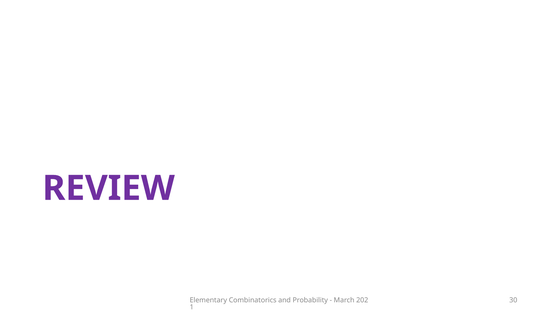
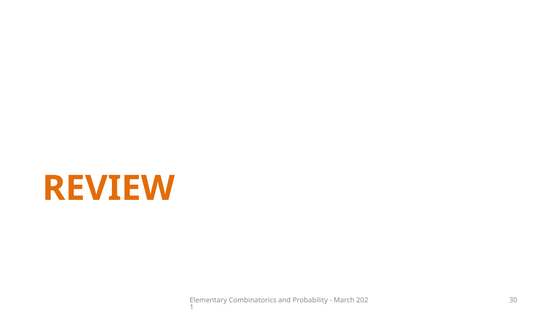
REVIEW colour: purple -> orange
